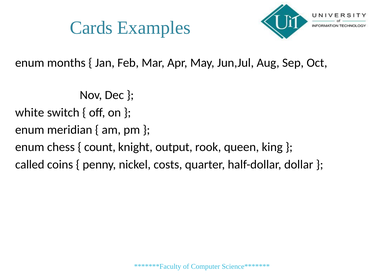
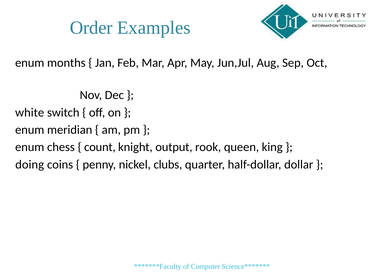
Cards: Cards -> Order
called: called -> doing
costs: costs -> clubs
